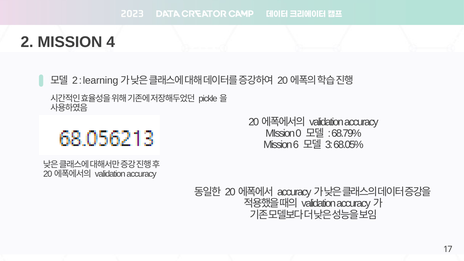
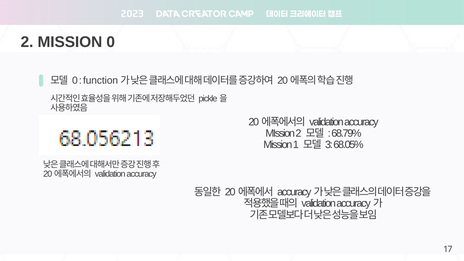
MISSION 4: 4 -> 0
2 at (75, 81): 2 -> 0
learning: learning -> function
MIssion 0: 0 -> 2
6: 6 -> 1
